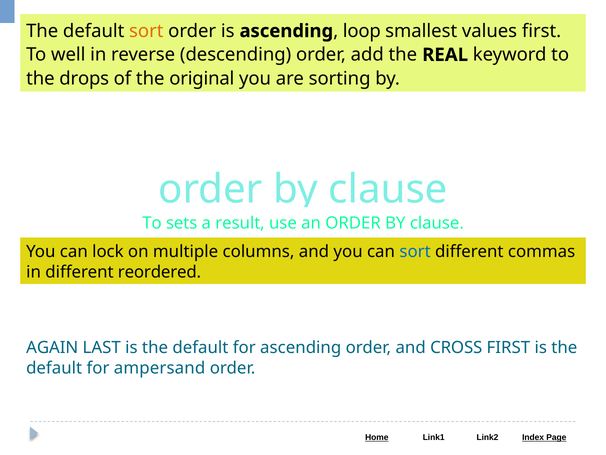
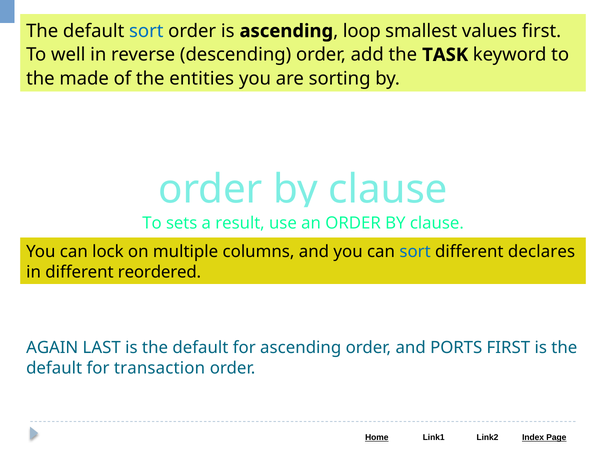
sort at (146, 31) colour: orange -> blue
REAL: REAL -> TASK
drops: drops -> made
original: original -> entities
commas: commas -> declares
CROSS: CROSS -> PORTS
ampersand: ampersand -> transaction
